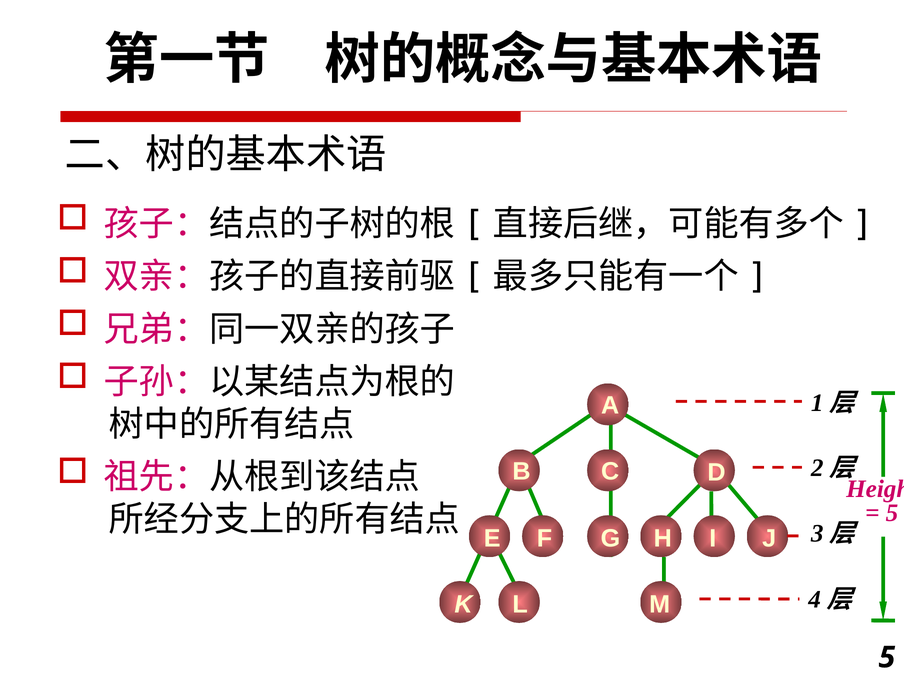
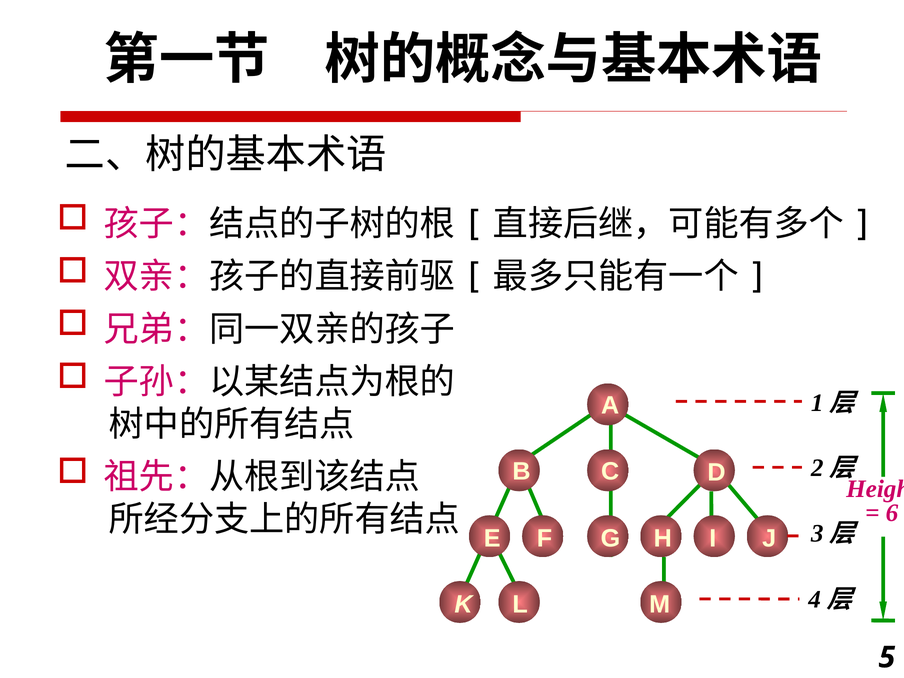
5 at (892, 513): 5 -> 6
